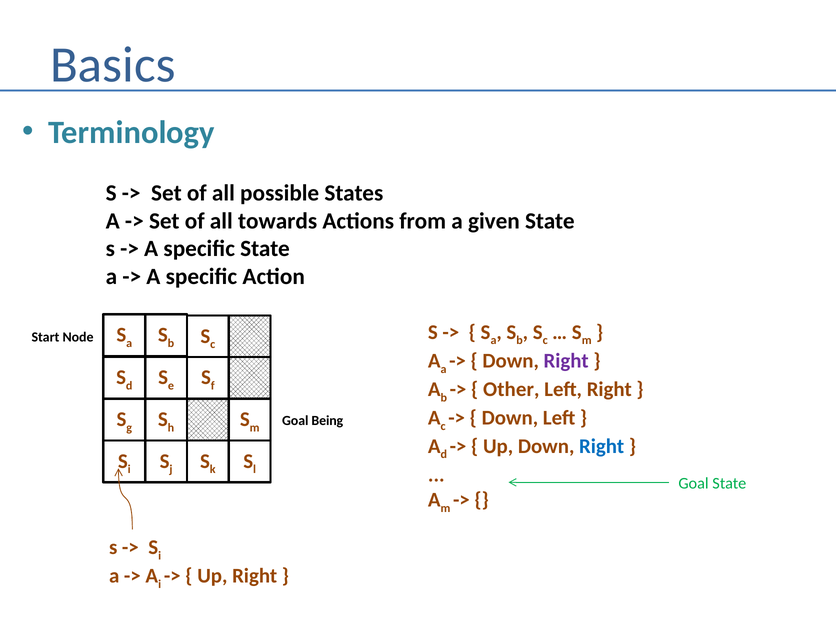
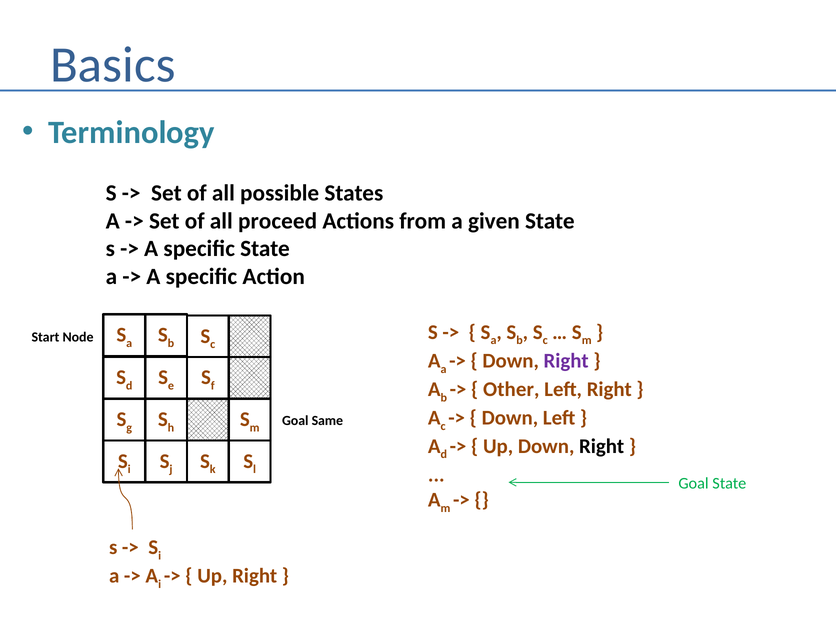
towards: towards -> proceed
Being: Being -> Same
Right at (602, 446) colour: blue -> black
